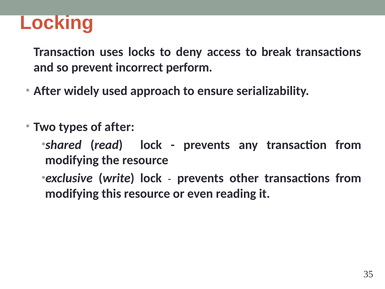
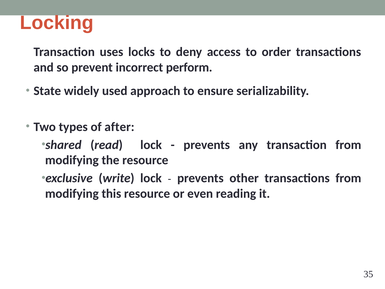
break: break -> order
After at (47, 91): After -> State
